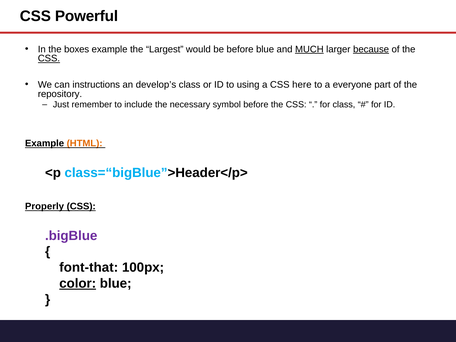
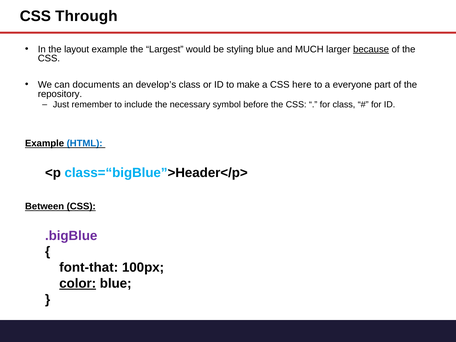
Powerful: Powerful -> Through
boxes: boxes -> layout
be before: before -> styling
MUCH underline: present -> none
CSS at (49, 58) underline: present -> none
instructions: instructions -> documents
using: using -> make
HTML colour: orange -> blue
Properly: Properly -> Between
